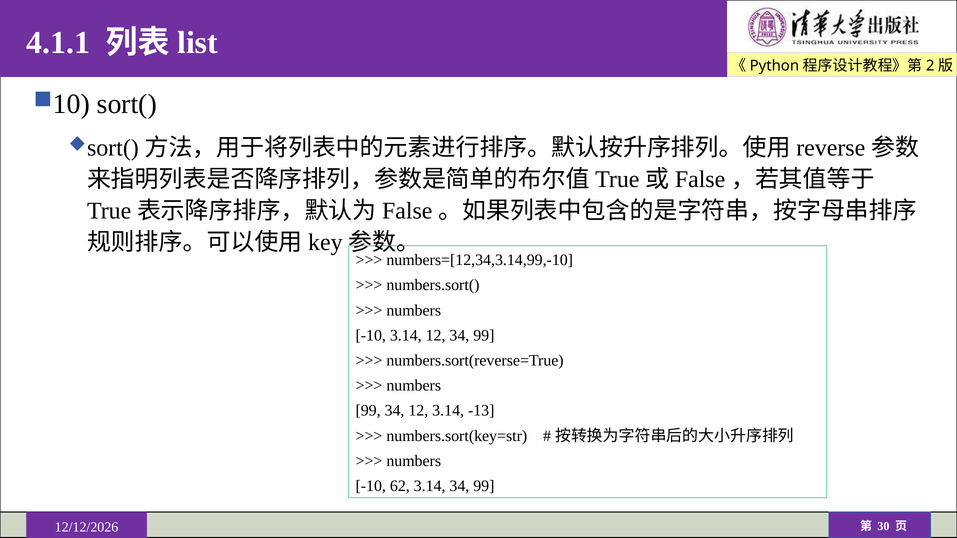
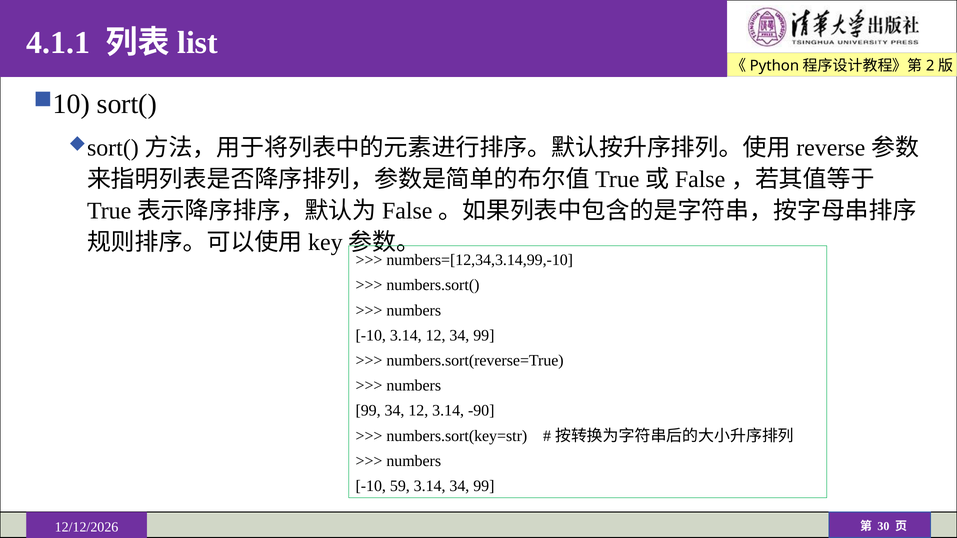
-13: -13 -> -90
62: 62 -> 59
